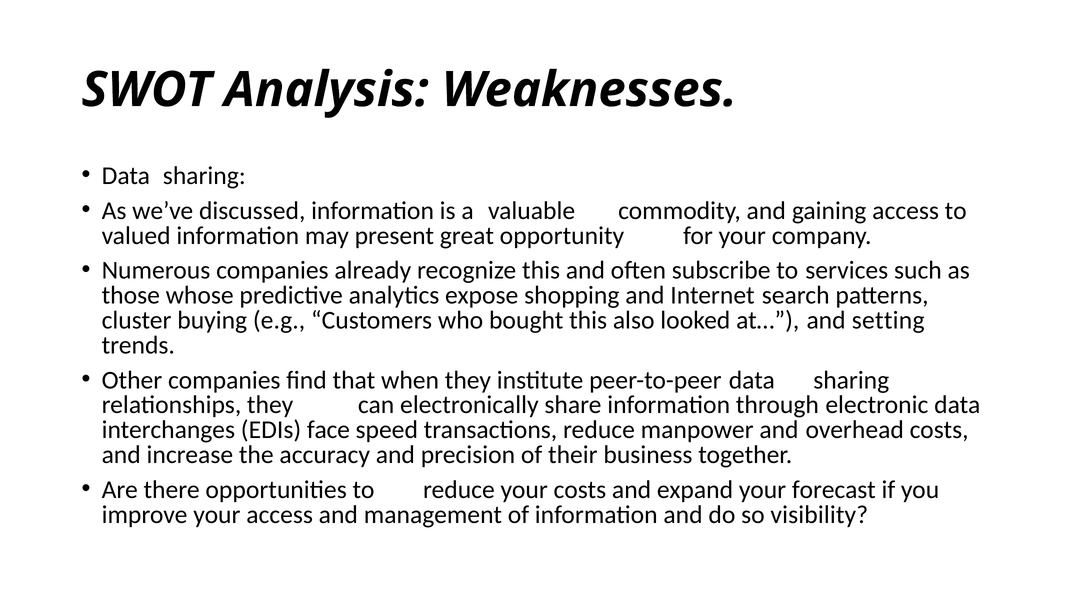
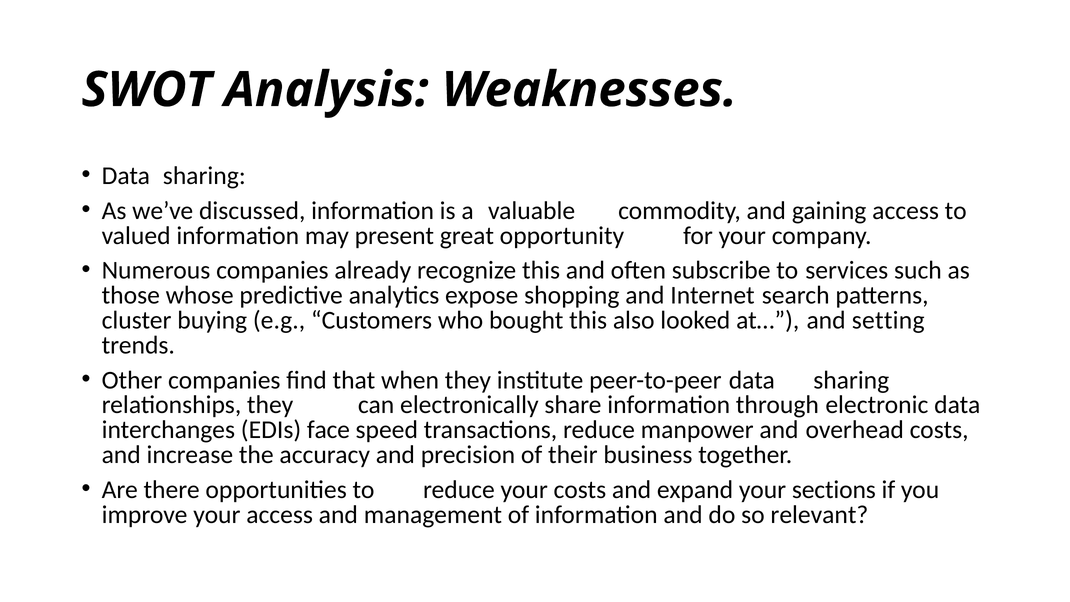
forecast: forecast -> sections
visibility: visibility -> relevant
